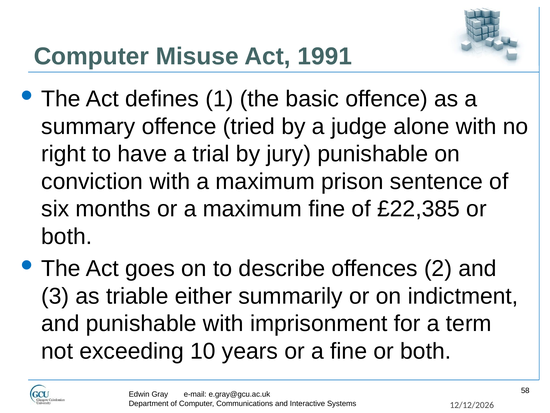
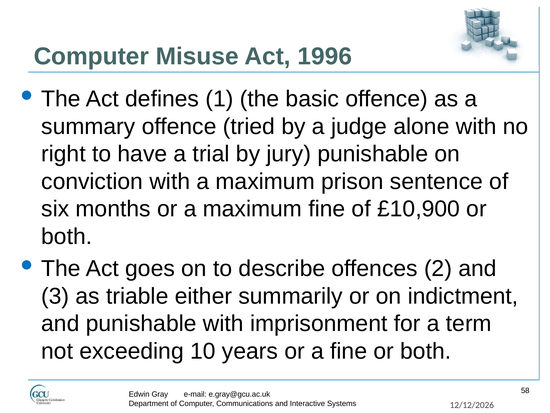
1991: 1991 -> 1996
£22,385: £22,385 -> £10,900
